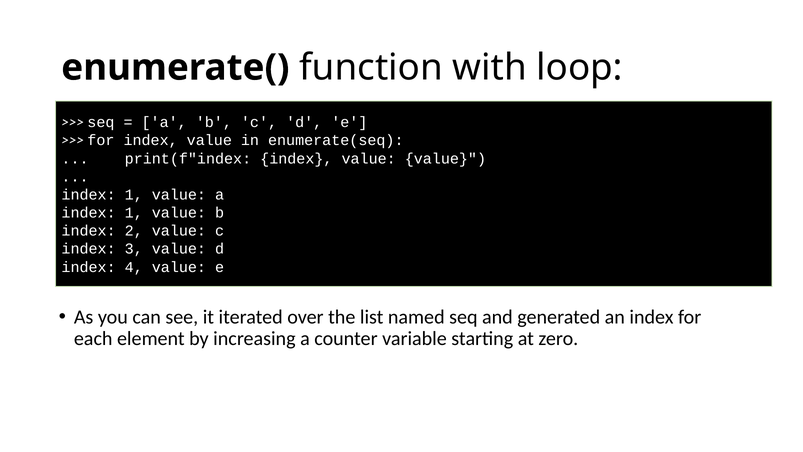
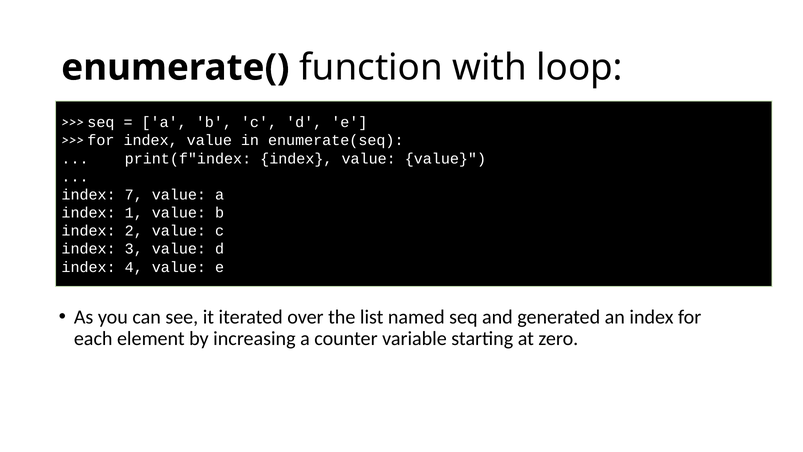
1 at (134, 195): 1 -> 7
